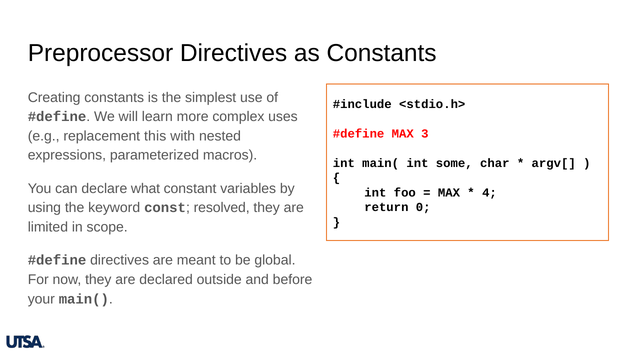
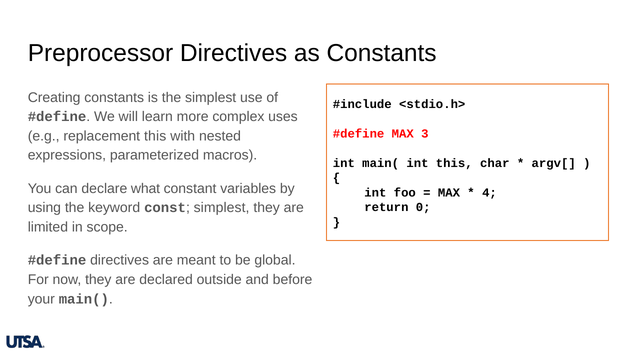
int some: some -> this
const resolved: resolved -> simplest
